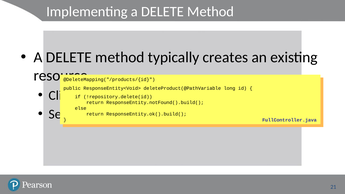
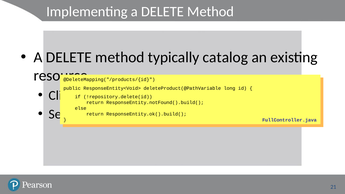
creates: creates -> catalog
